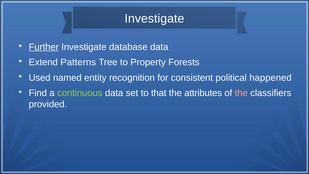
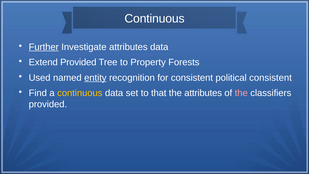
Investigate at (154, 18): Investigate -> Continuous
Investigate database: database -> attributes
Extend Patterns: Patterns -> Provided
entity underline: none -> present
political happened: happened -> consistent
continuous at (80, 93) colour: light green -> yellow
